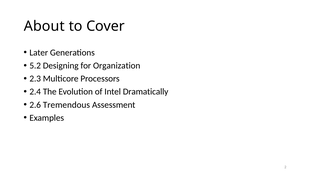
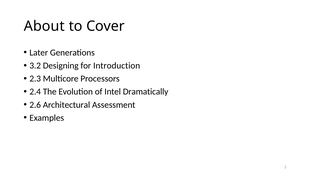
5.2: 5.2 -> 3.2
Organization: Organization -> Introduction
Tremendous: Tremendous -> Architectural
